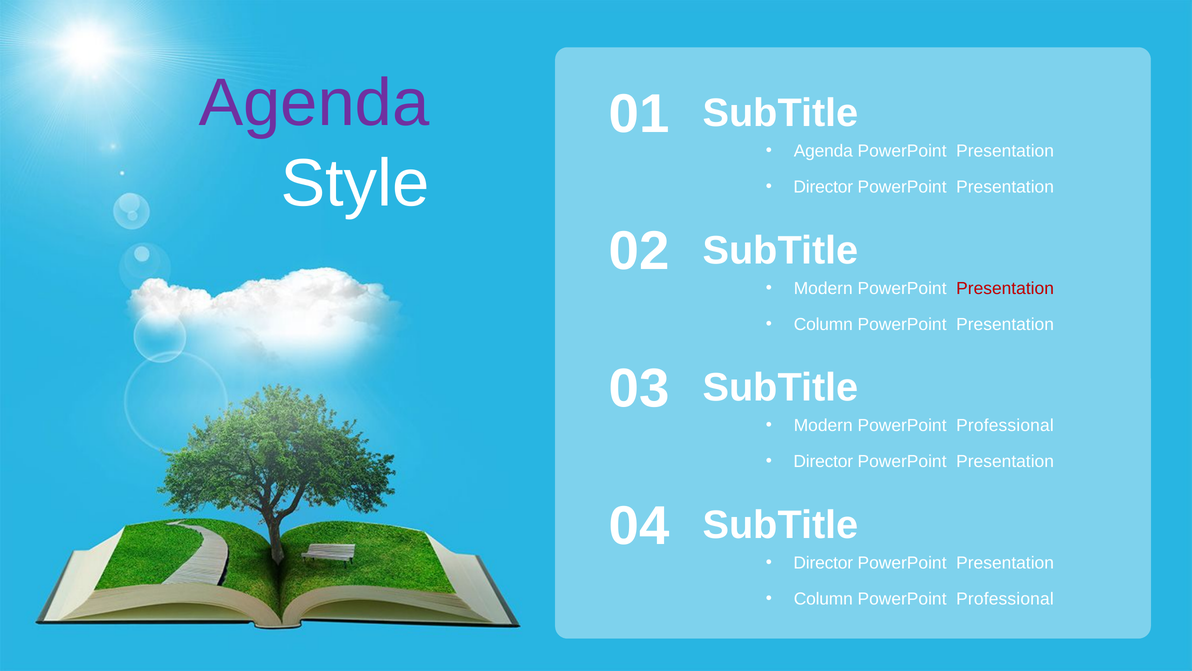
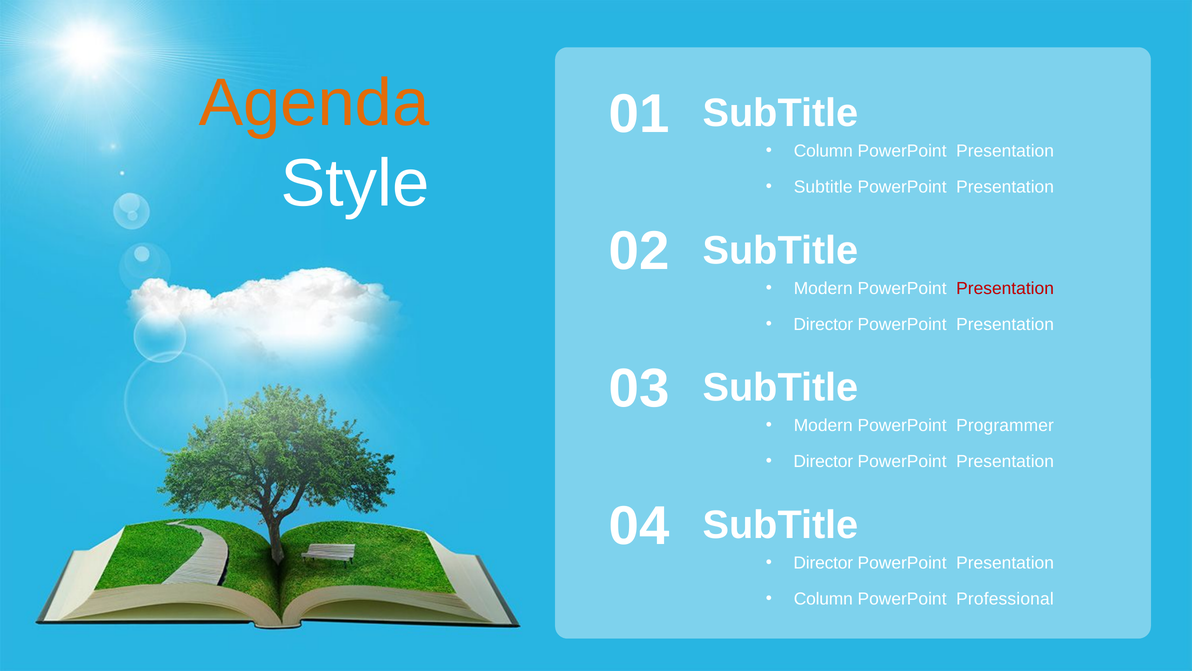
Agenda at (314, 103) colour: purple -> orange
Agenda at (823, 151): Agenda -> Column
Director at (823, 187): Director -> Subtitle
Column at (823, 324): Column -> Director
Modern PowerPoint Professional: Professional -> Programmer
